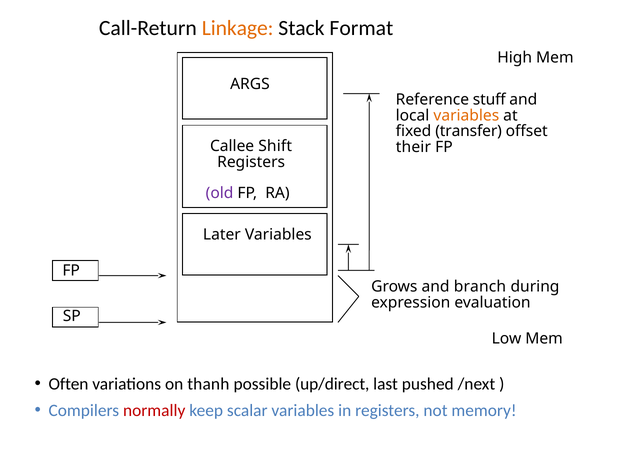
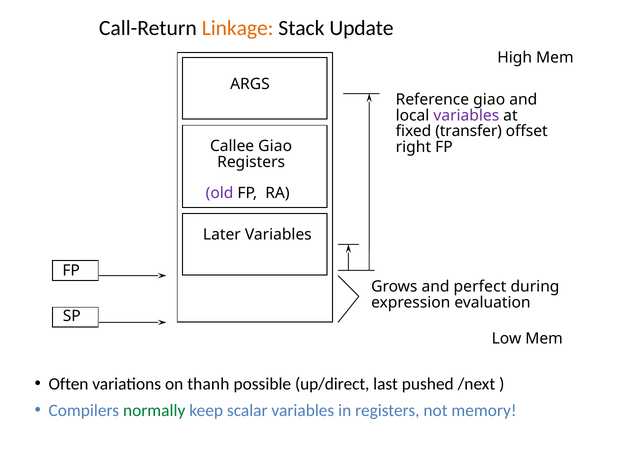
Format: Format -> Update
Reference stuff: stuff -> giao
variables at (466, 115) colour: orange -> purple
Callee Shift: Shift -> Giao
their: their -> right
branch: branch -> perfect
normally colour: red -> green
